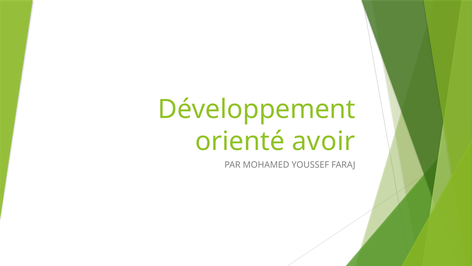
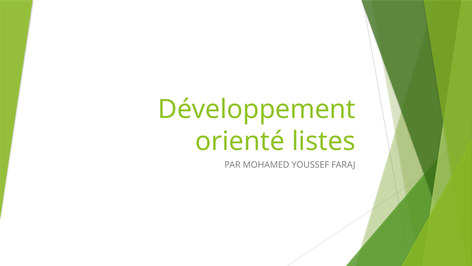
avoir: avoir -> listes
